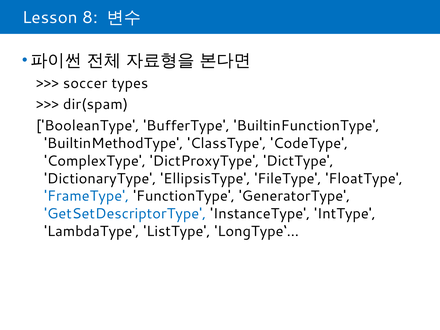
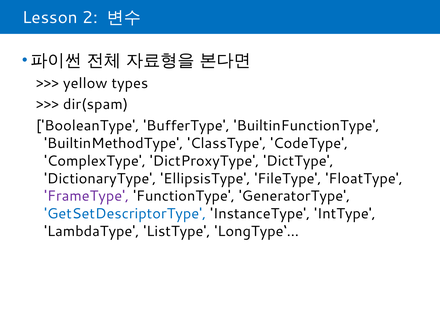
8: 8 -> 2
soccer: soccer -> yellow
FrameType colour: blue -> purple
